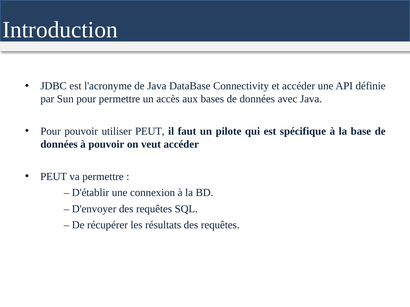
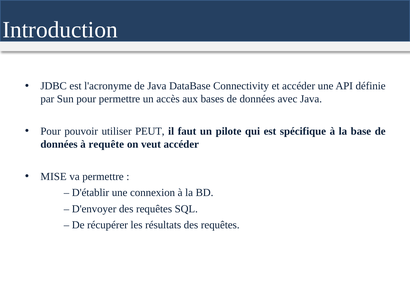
à pouvoir: pouvoir -> requête
PEUT at (54, 177): PEUT -> MISE
